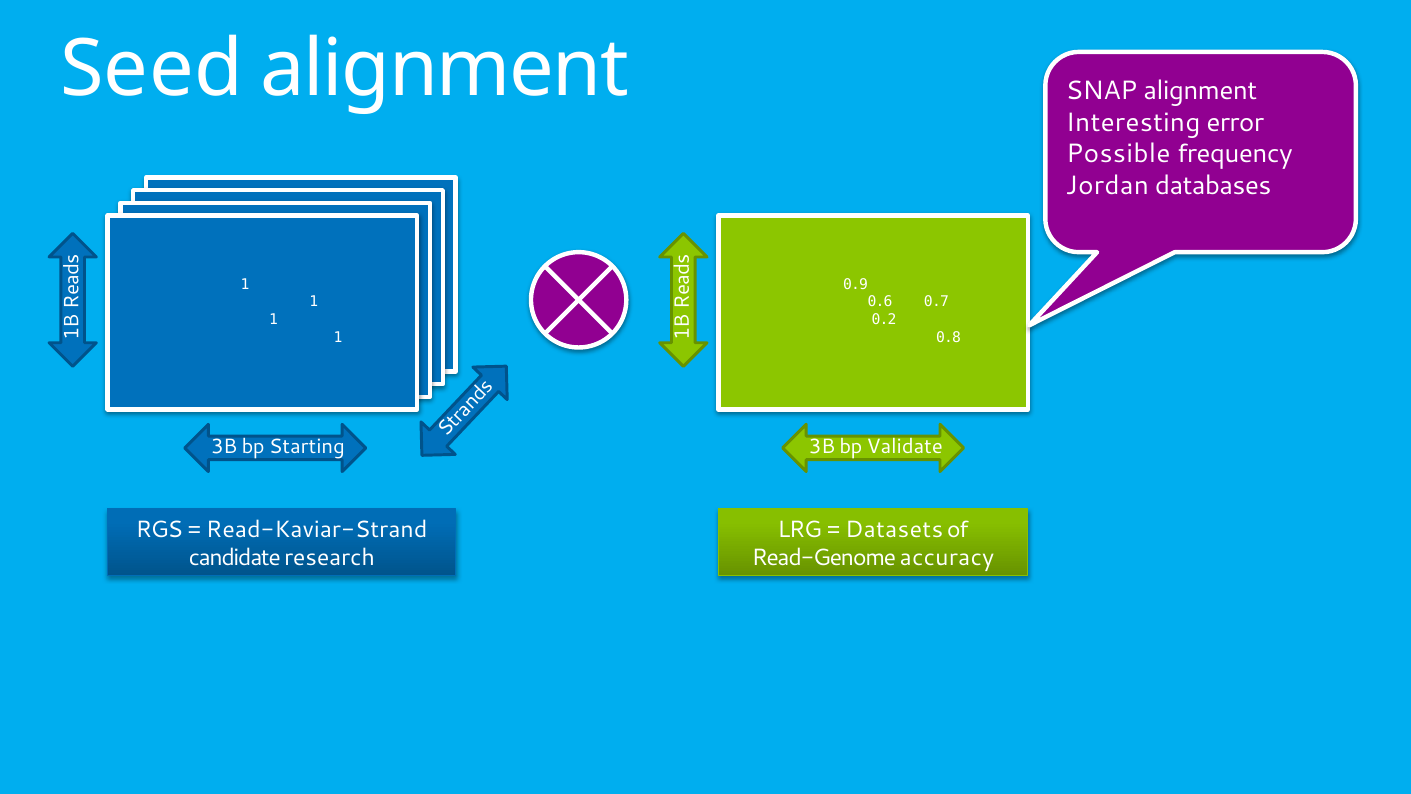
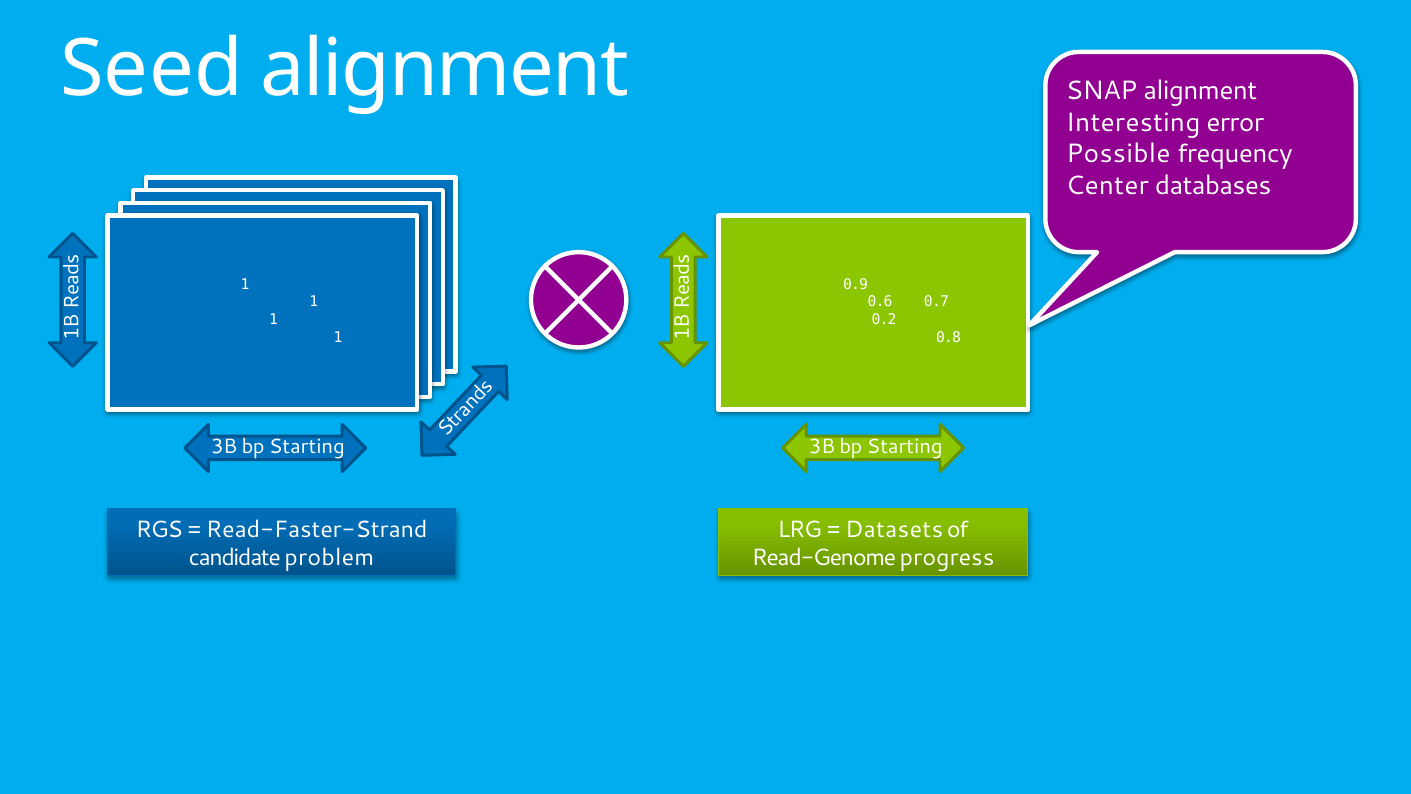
Jordan: Jordan -> Center
Validate at (905, 447): Validate -> Starting
Read-Kaviar-Strand: Read-Kaviar-Strand -> Read-Faster-Strand
research: research -> problem
accuracy: accuracy -> progress
